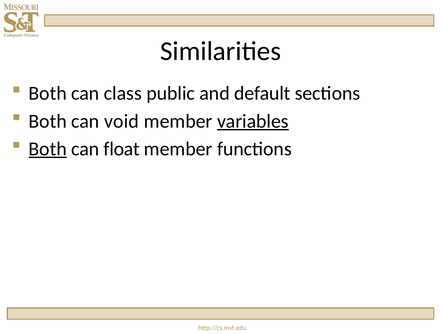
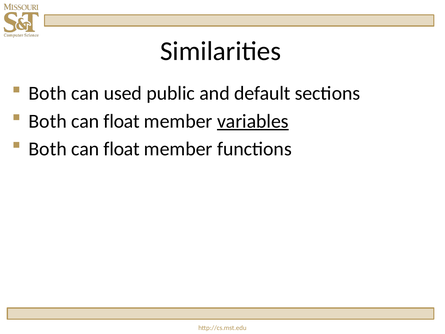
class: class -> used
void at (122, 121): void -> float
Both at (48, 149) underline: present -> none
